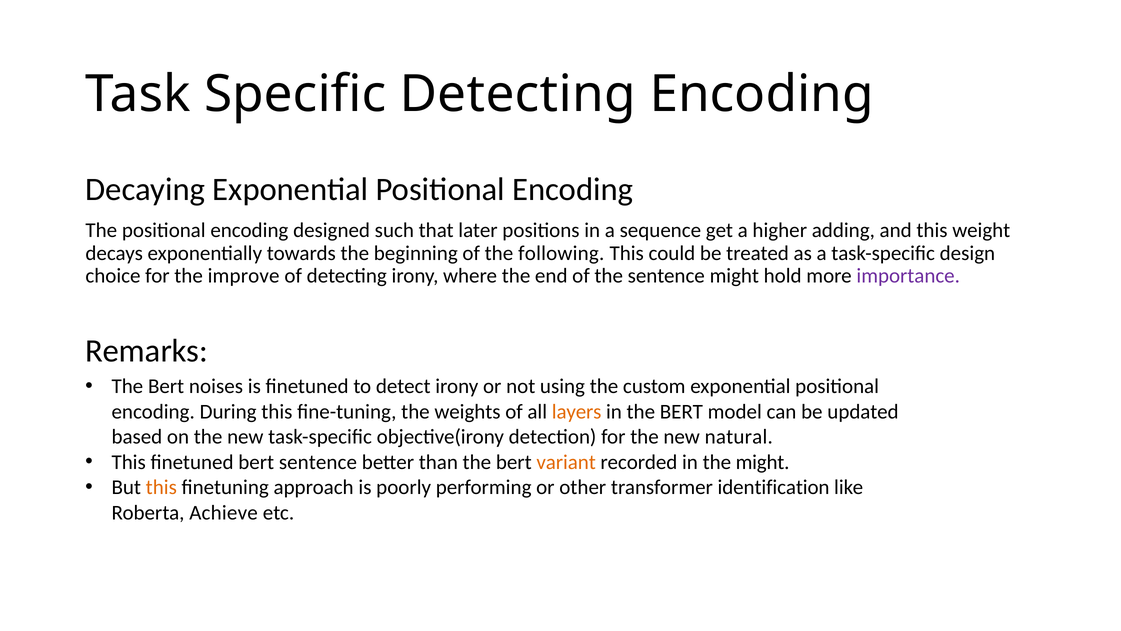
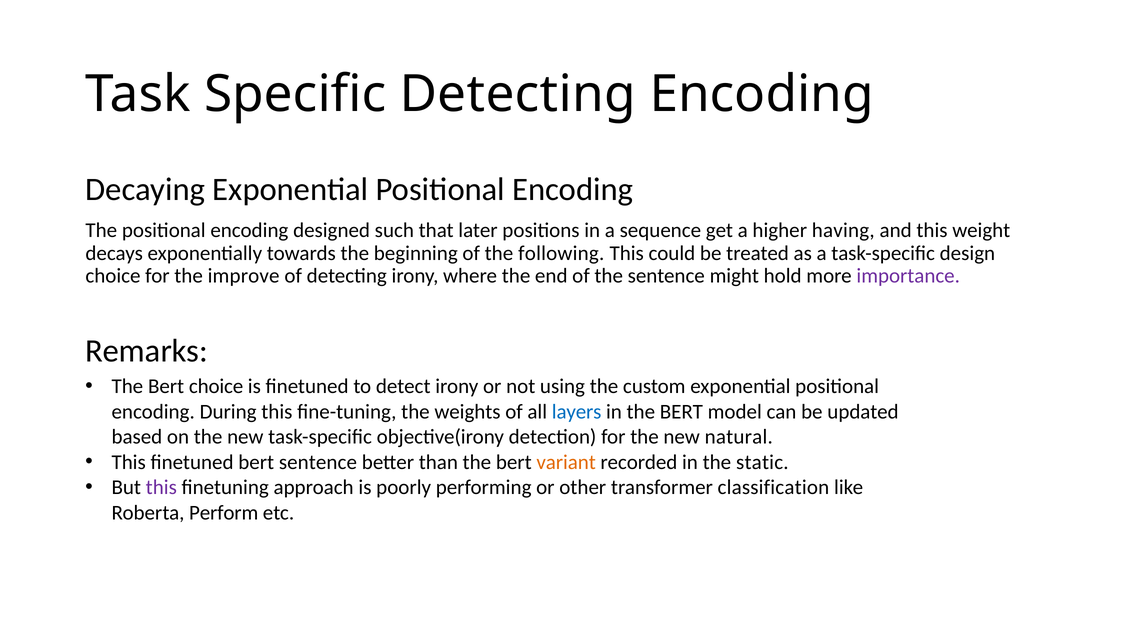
adding: adding -> having
Bert noises: noises -> choice
layers colour: orange -> blue
the might: might -> static
this at (161, 487) colour: orange -> purple
identification: identification -> classification
Achieve: Achieve -> Perform
